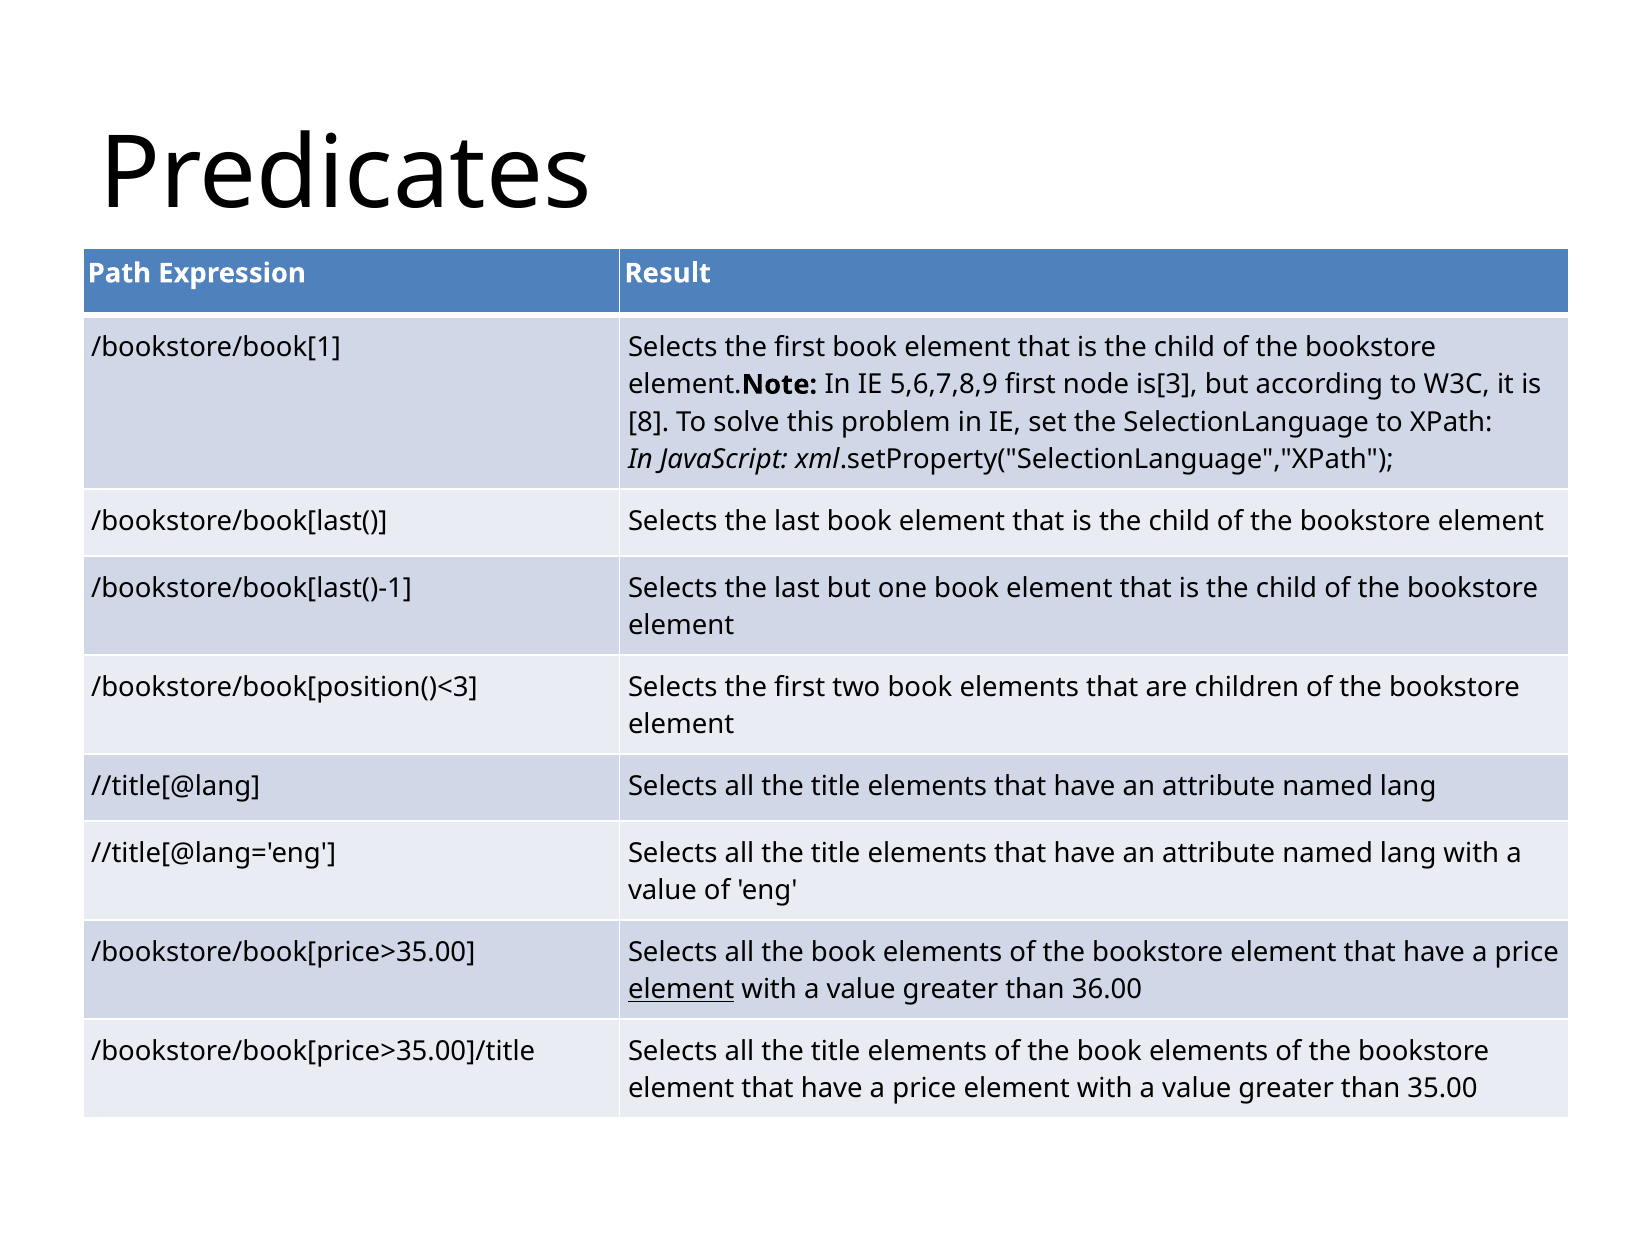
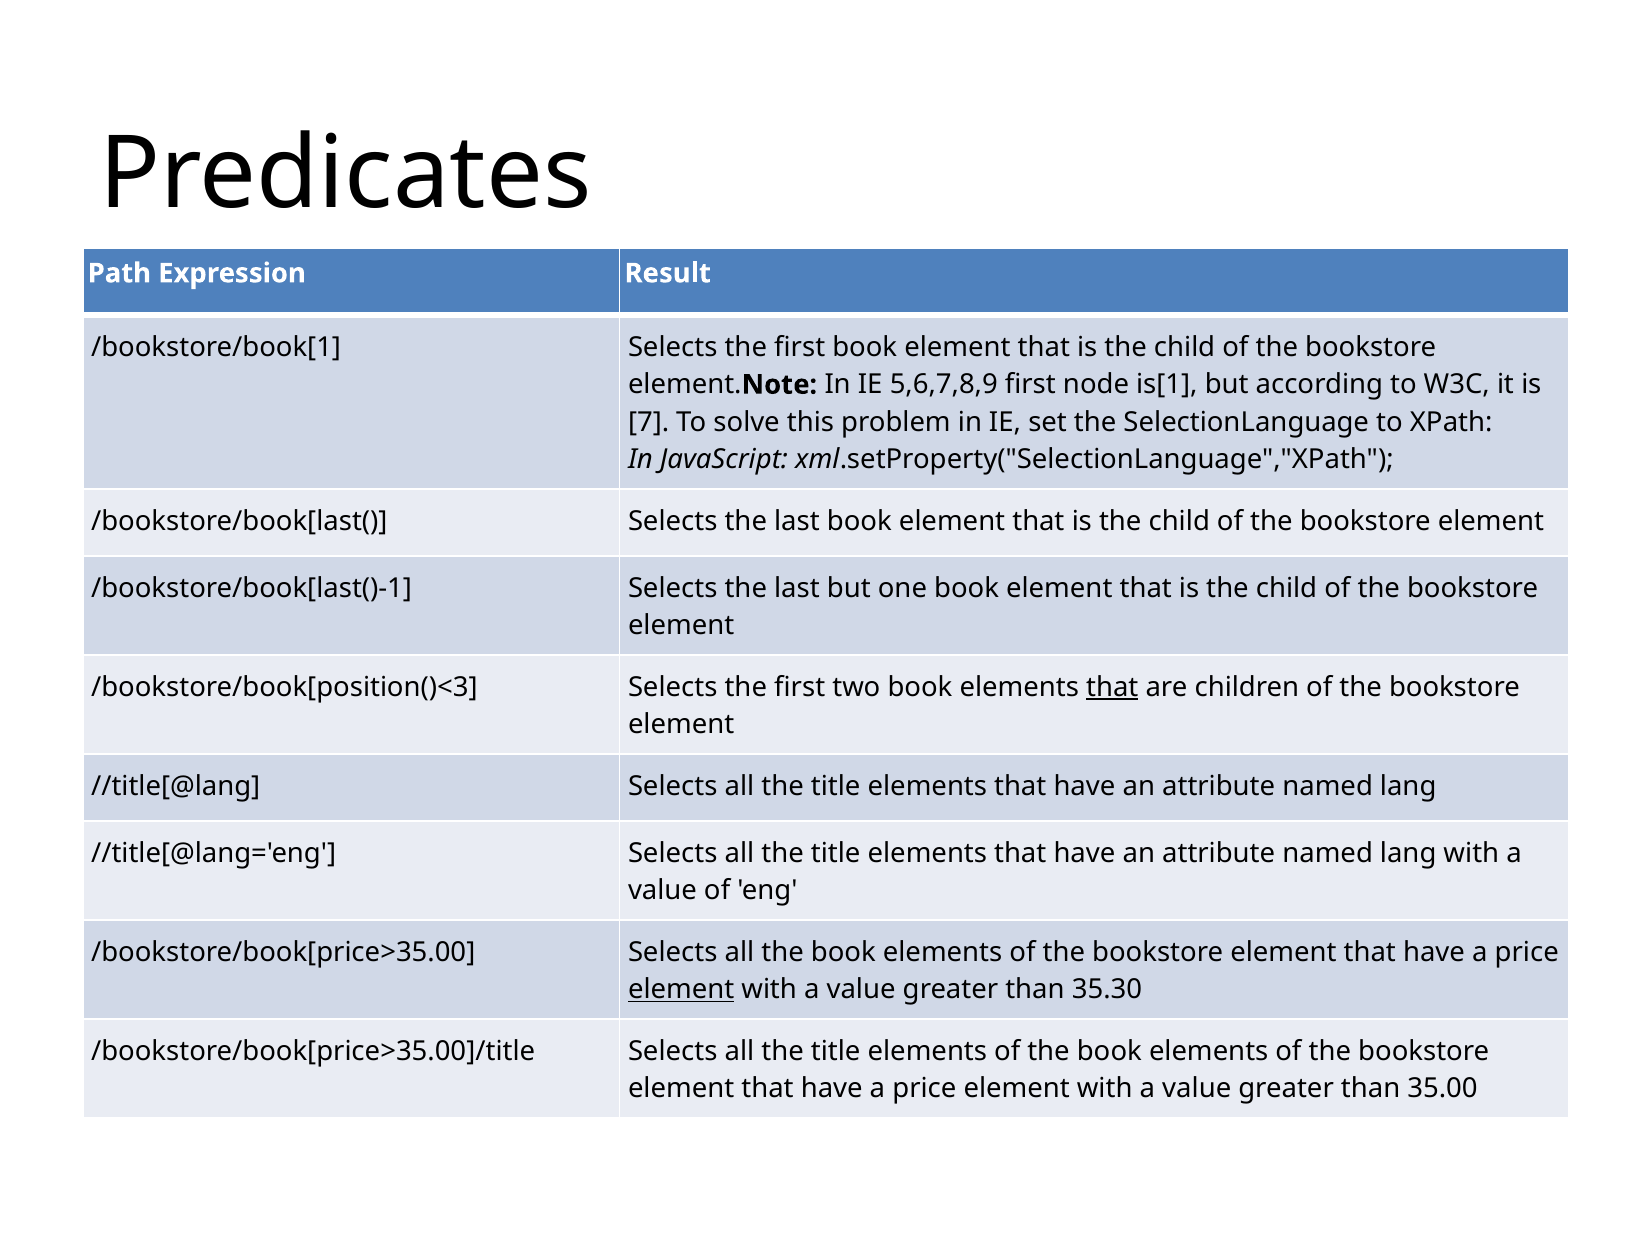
is[3: is[3 -> is[1
8: 8 -> 7
that at (1112, 687) underline: none -> present
36.00: 36.00 -> 35.30
